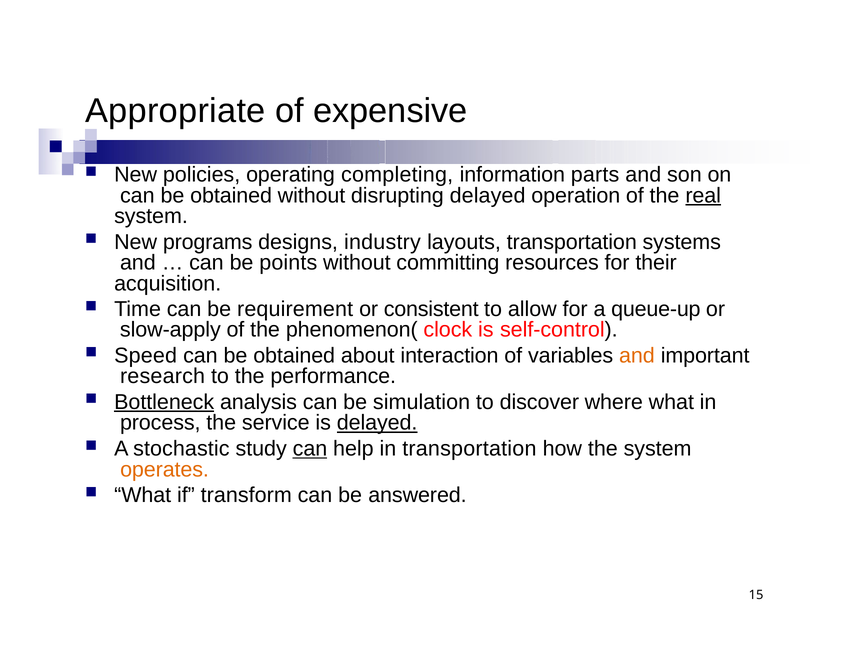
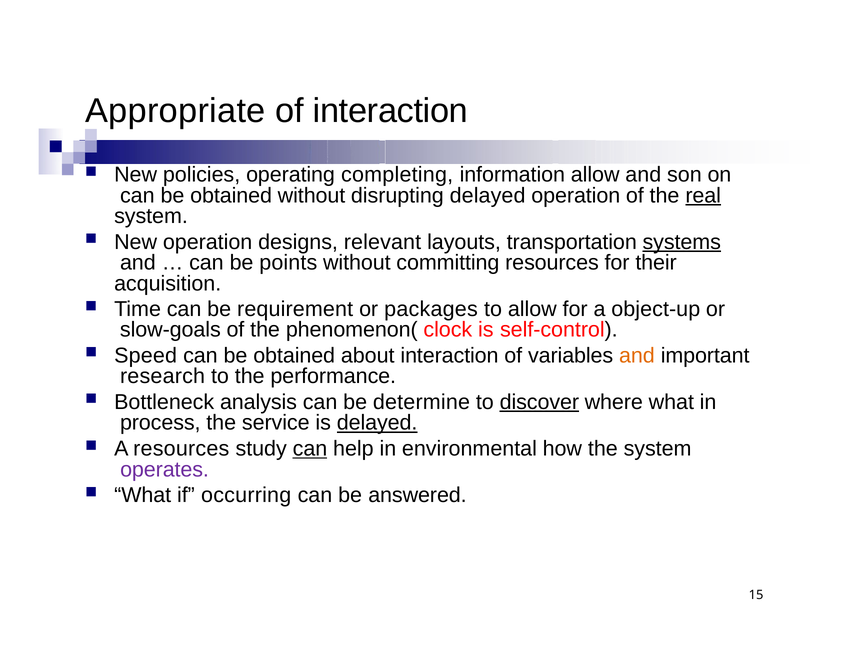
of expensive: expensive -> interaction
information parts: parts -> allow
New programs: programs -> operation
industry: industry -> relevant
systems underline: none -> present
consistent: consistent -> packages
queue-up: queue-up -> object-up
slow-apply: slow-apply -> slow-goals
Bottleneck underline: present -> none
simulation: simulation -> determine
discover underline: none -> present
A stochastic: stochastic -> resources
in transportation: transportation -> environmental
operates colour: orange -> purple
transform: transform -> occurring
